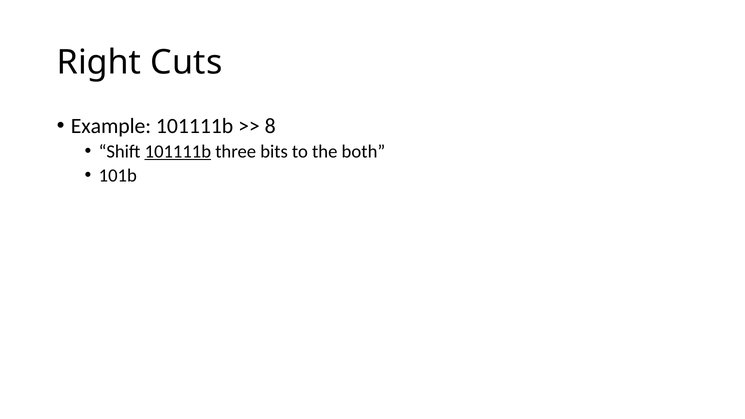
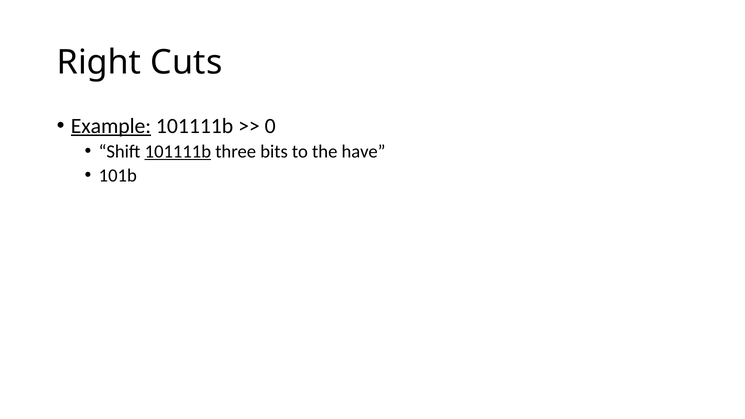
Example underline: none -> present
8: 8 -> 0
both: both -> have
